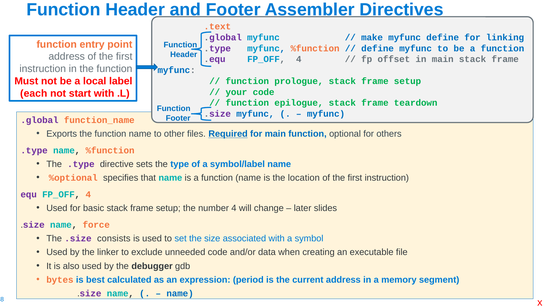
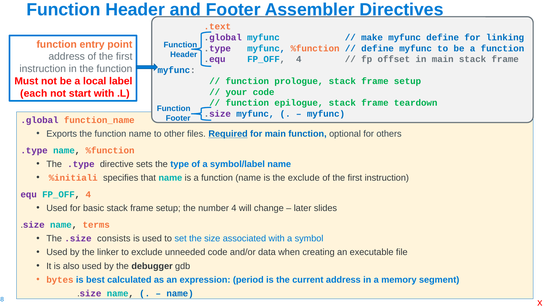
%optional: %optional -> %initiali
the location: location -> exclude
force: force -> terms
